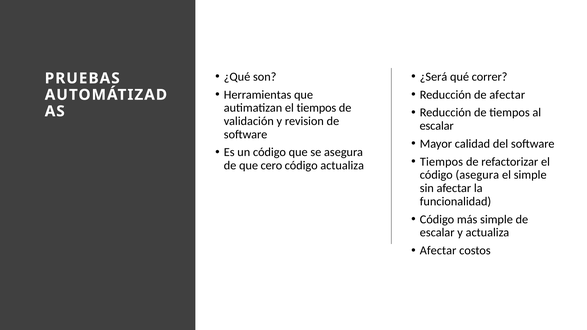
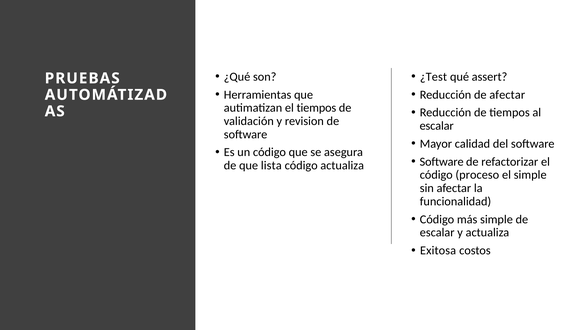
¿Será: ¿Será -> ¿Test
correr: correr -> assert
Tiempos at (441, 162): Tiempos -> Software
cero: cero -> lista
código asegura: asegura -> proceso
Afectar at (438, 251): Afectar -> Exitosa
